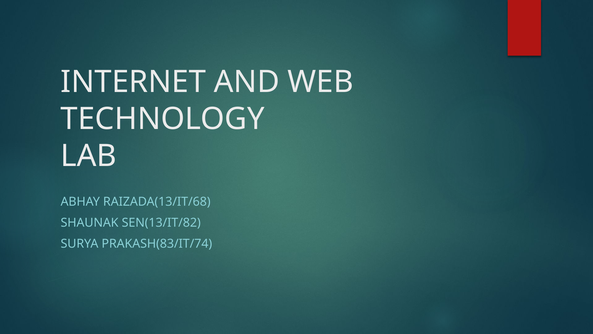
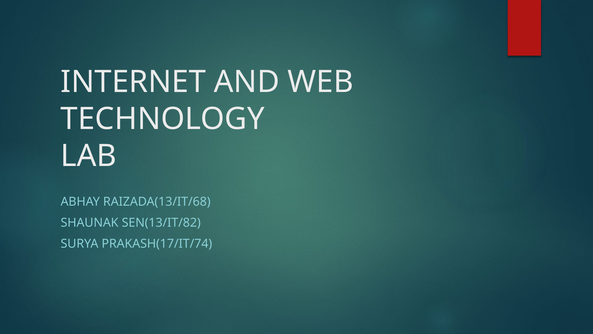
PRAKASH(83/IT/74: PRAKASH(83/IT/74 -> PRAKASH(17/IT/74
